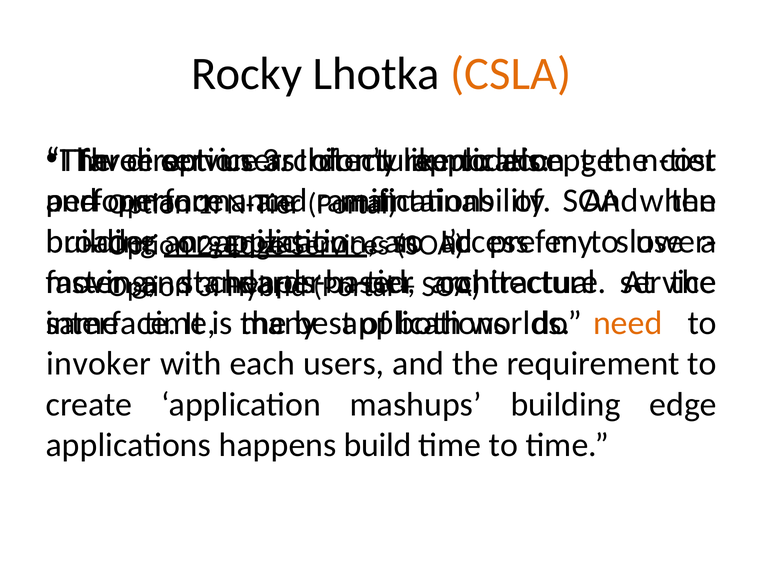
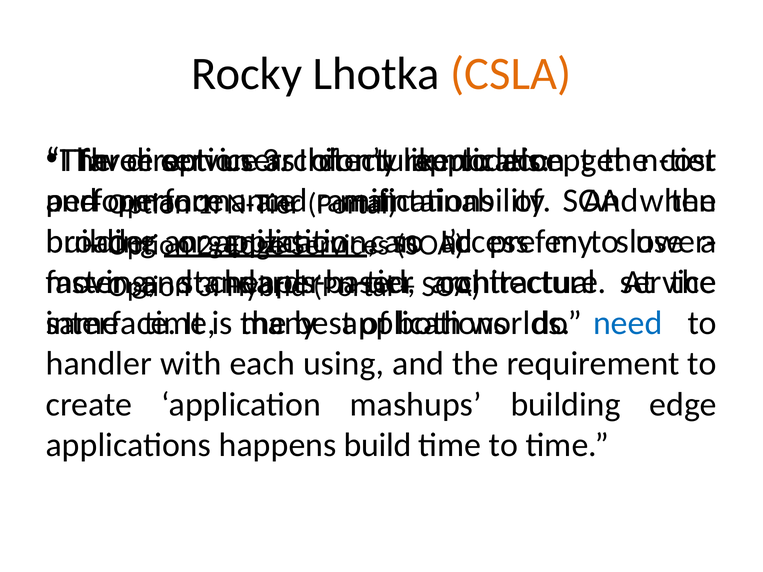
need colour: orange -> blue
invoker: invoker -> handler
each users: users -> using
